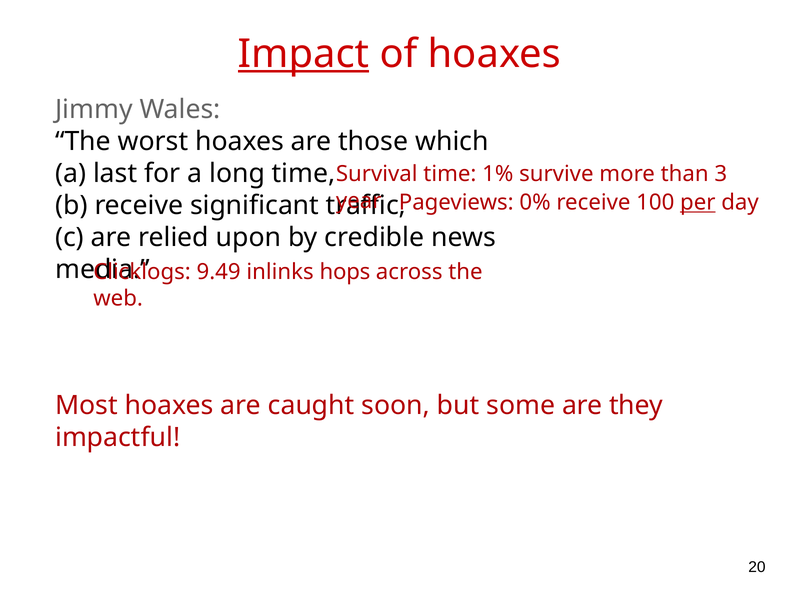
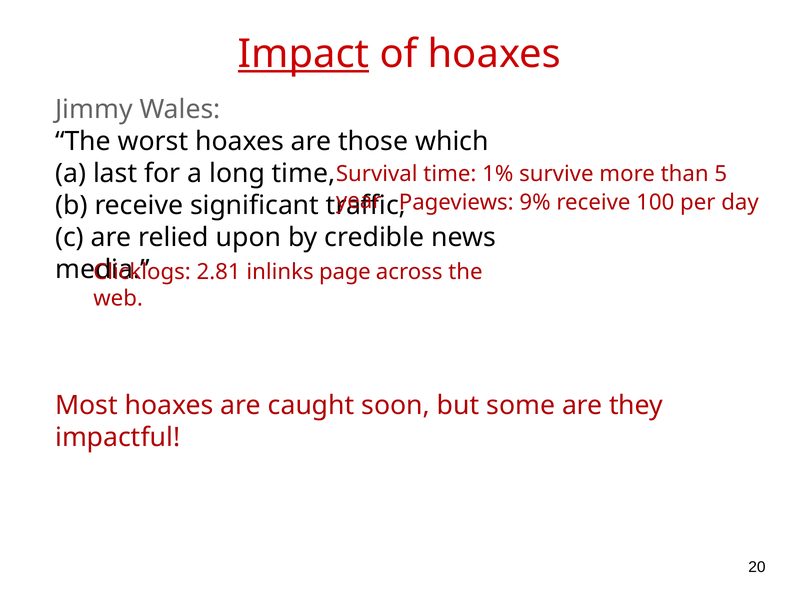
3: 3 -> 5
0%: 0% -> 9%
per underline: present -> none
9.49: 9.49 -> 2.81
hops: hops -> page
